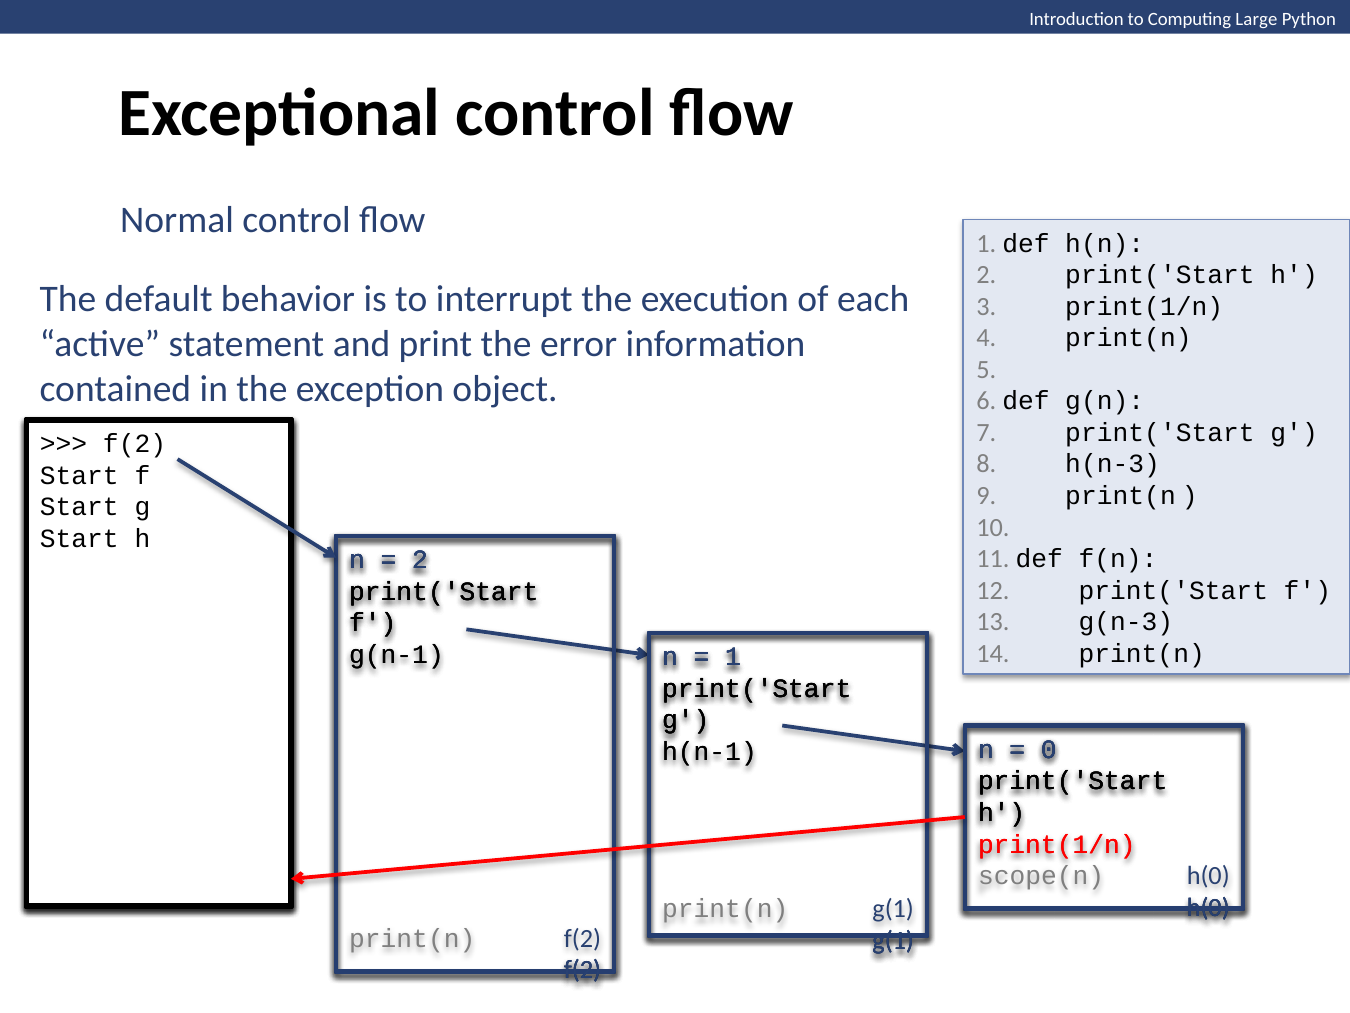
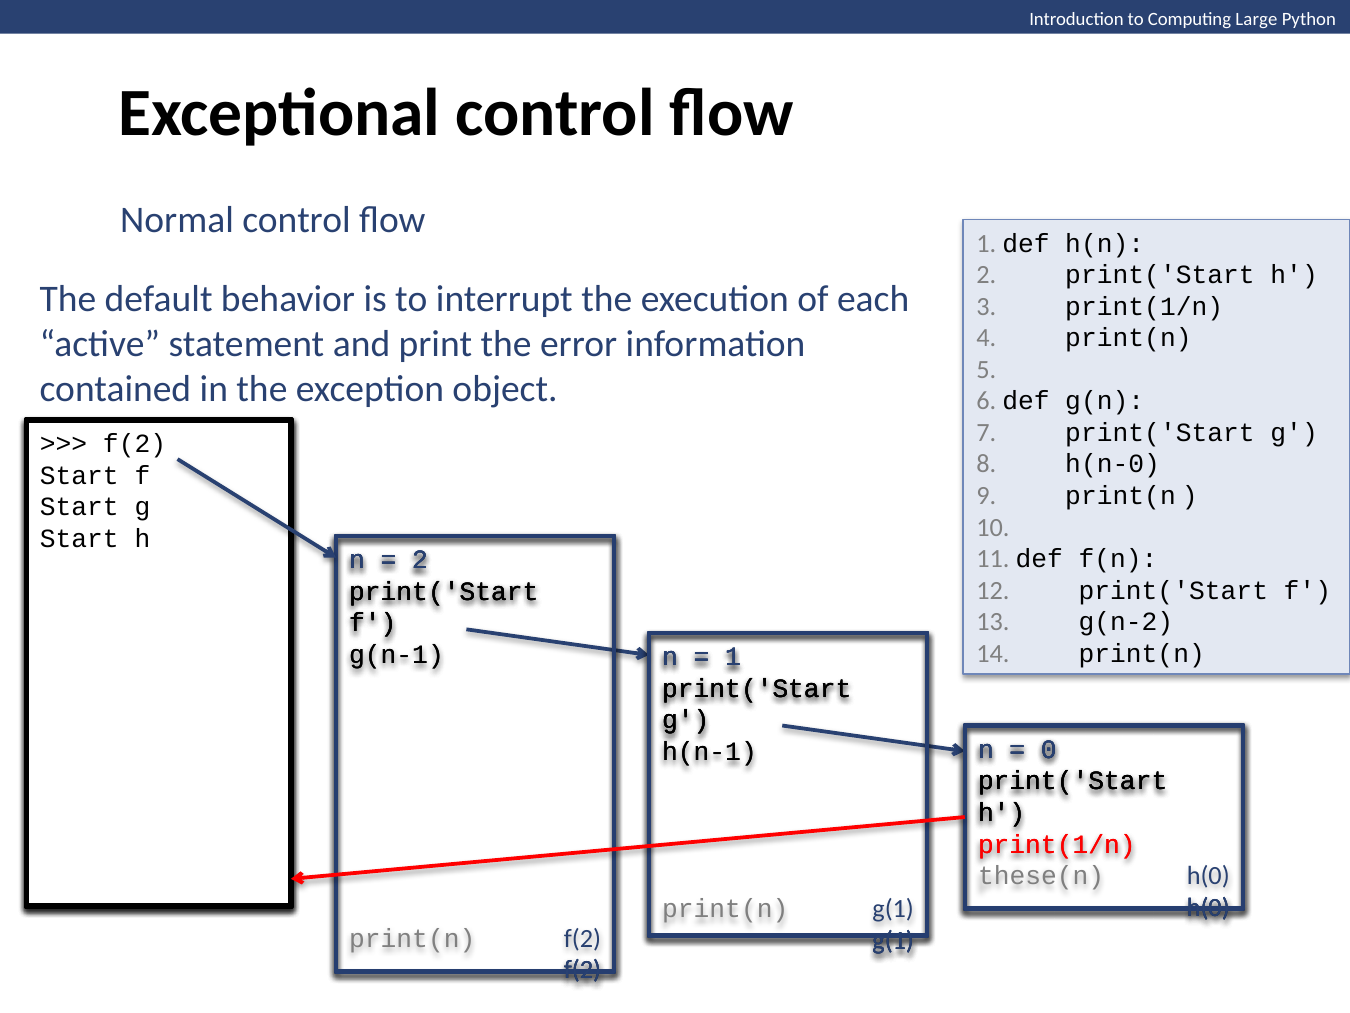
h(n-3: h(n-3 -> h(n-0
g(n-3: g(n-3 -> g(n-2
scope(n: scope(n -> these(n
